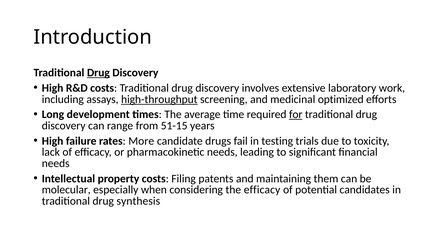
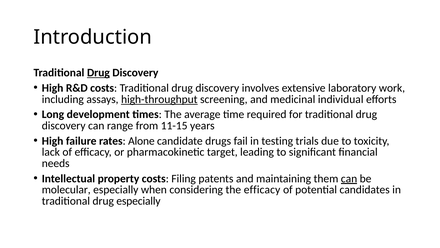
optimized: optimized -> individual
for underline: present -> none
51-15: 51-15 -> 11-15
More: More -> Alone
pharmacokinetic needs: needs -> target
can at (349, 178) underline: none -> present
drug synthesis: synthesis -> especially
